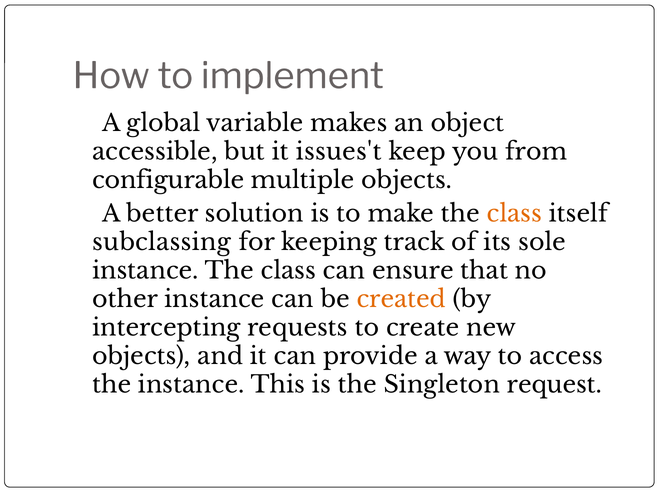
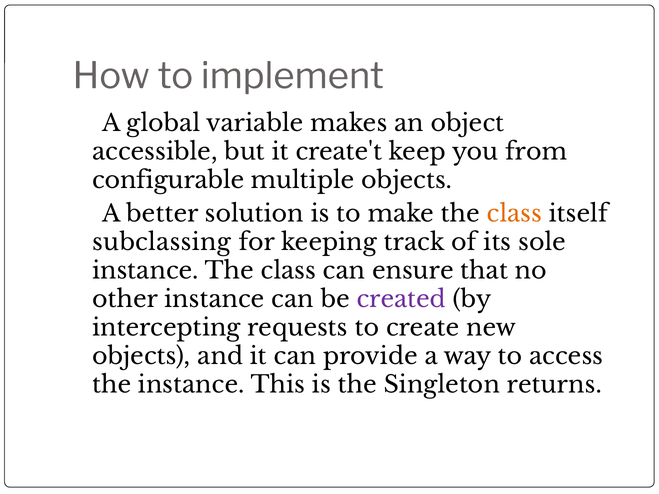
issues't: issues't -> create't
created colour: orange -> purple
request: request -> returns
